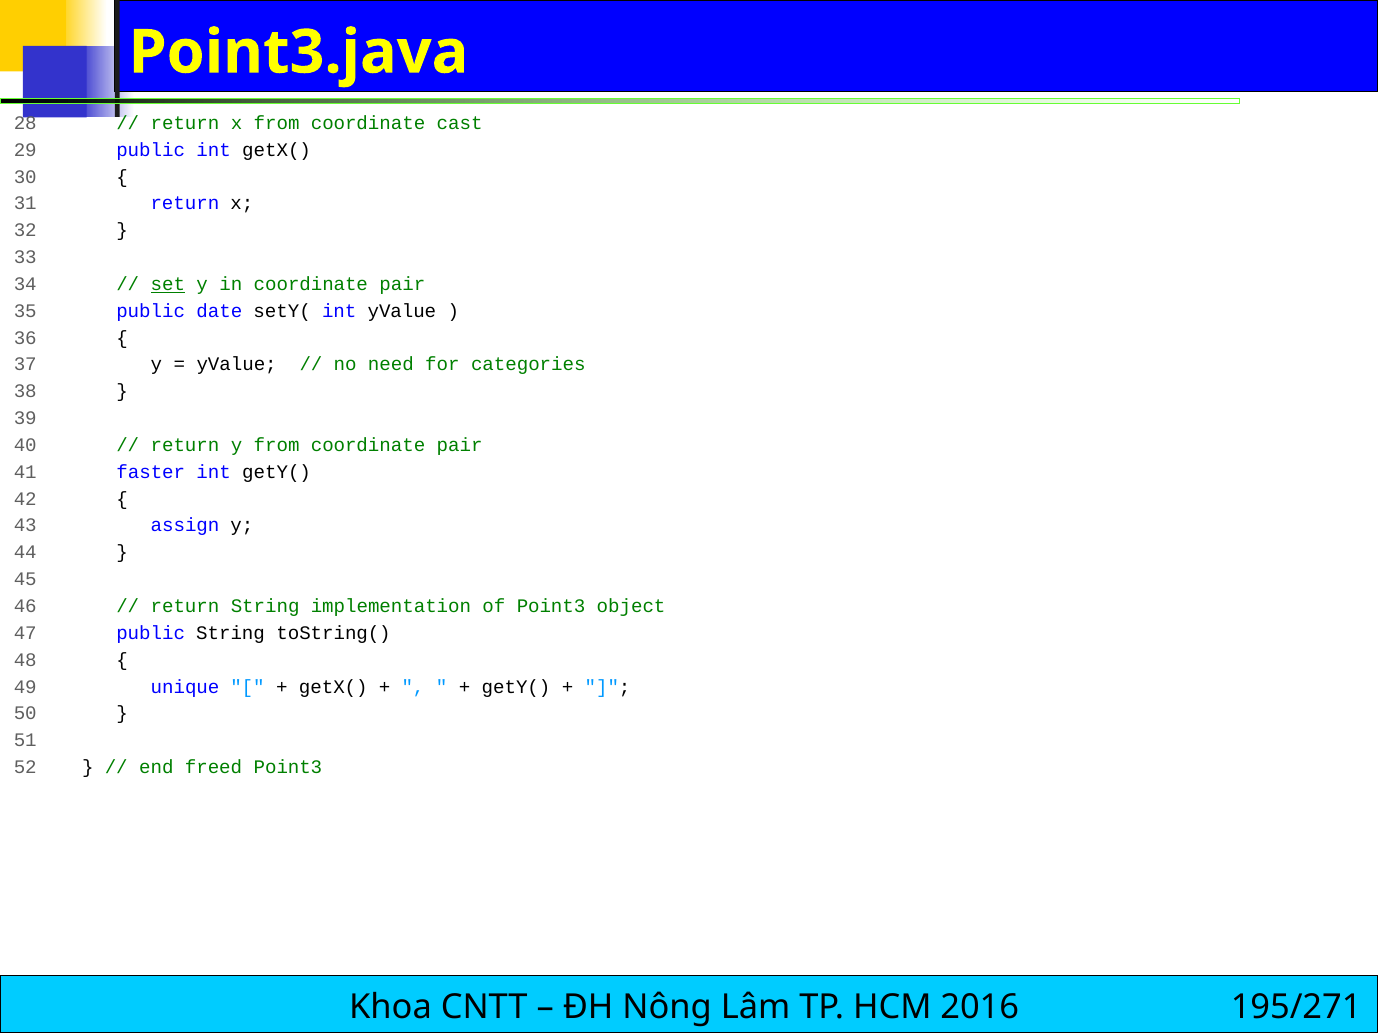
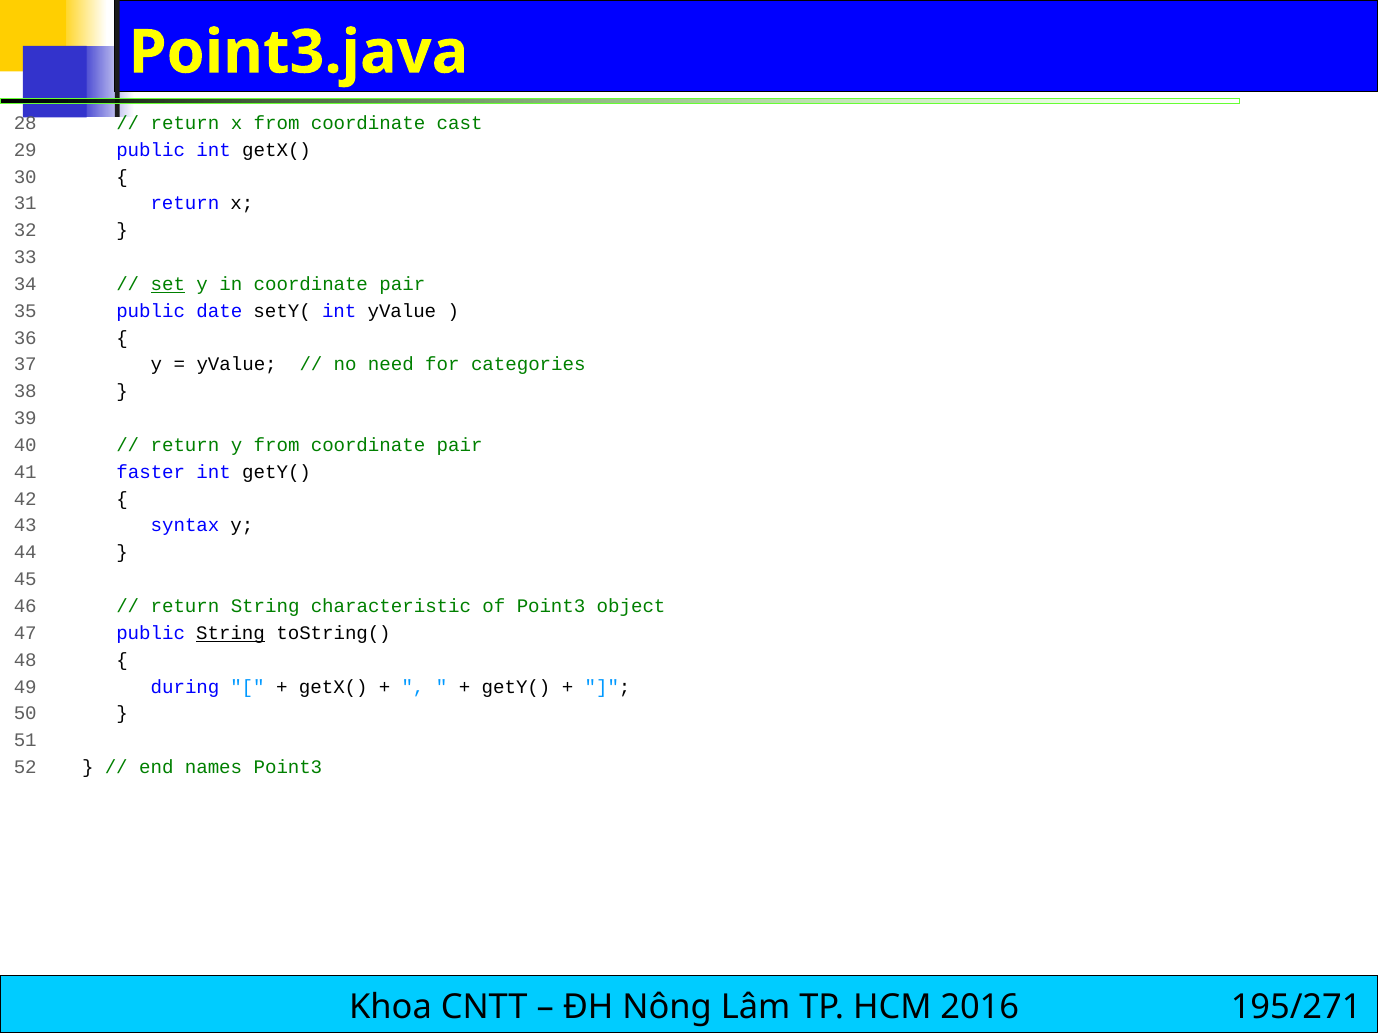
assign: assign -> syntax
implementation: implementation -> characteristic
String at (231, 633) underline: none -> present
unique: unique -> during
freed: freed -> names
